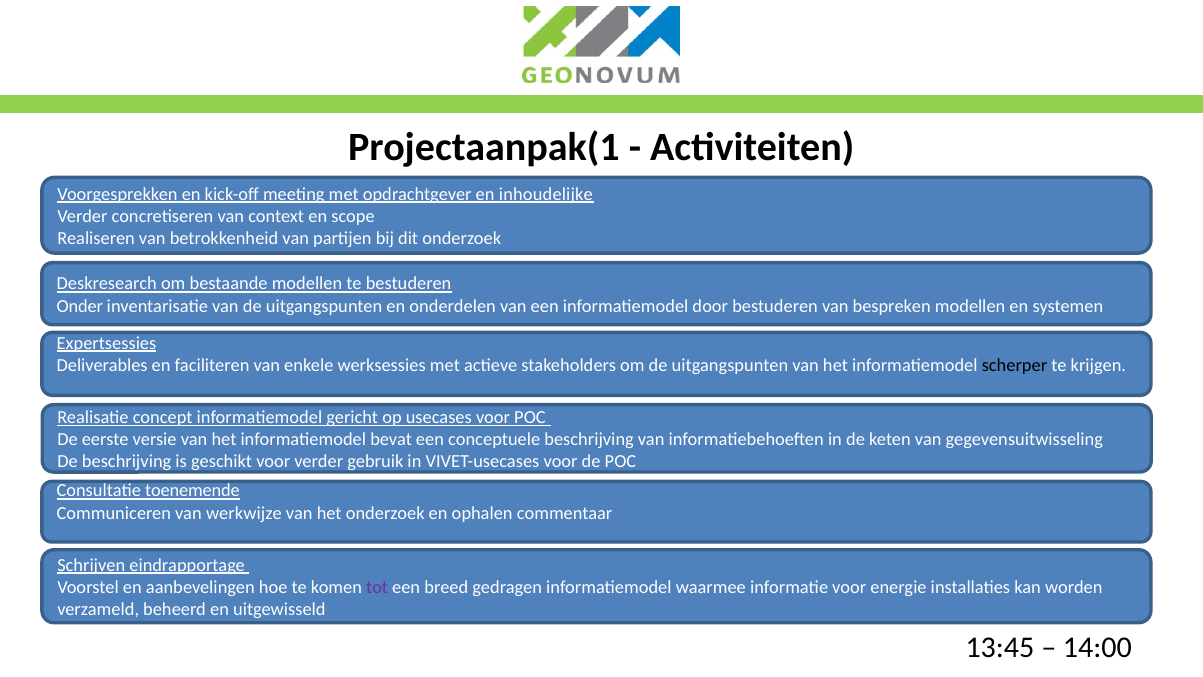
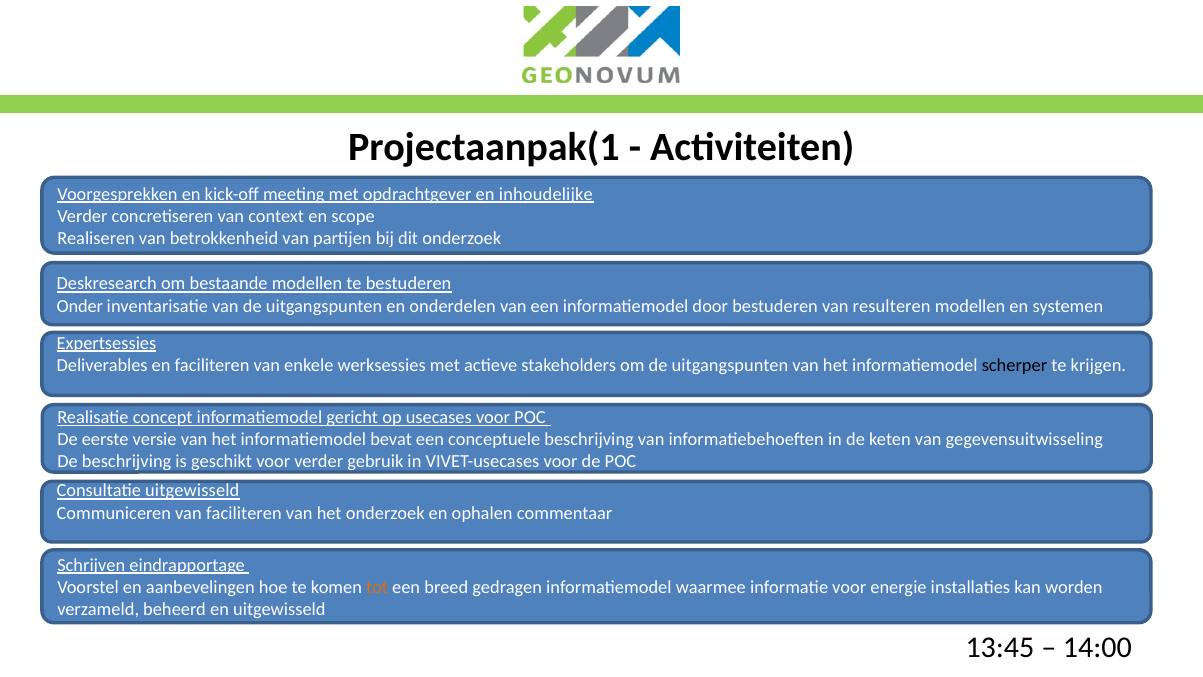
bespreken: bespreken -> resulteren
Consultatie toenemende: toenemende -> uitgewisseld
van werkwijze: werkwijze -> faciliteren
tot colour: purple -> orange
